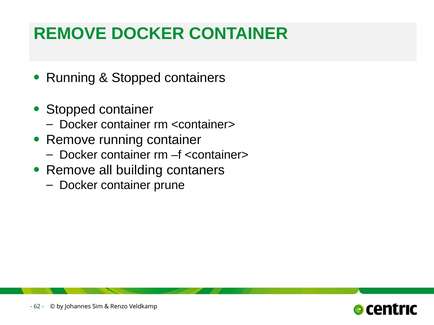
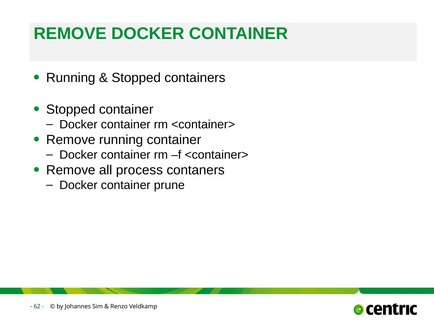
building: building -> process
